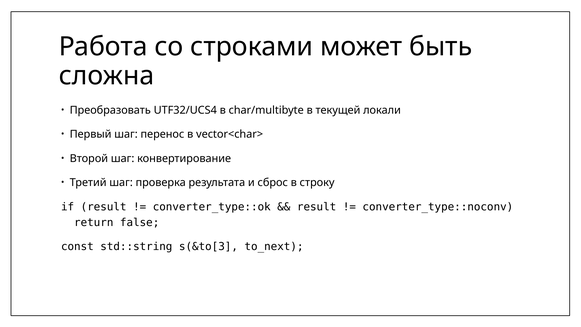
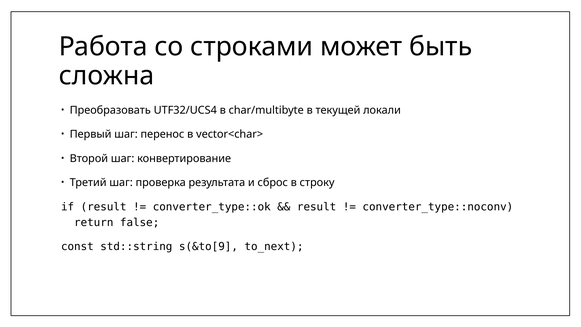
s(&to[3: s(&to[3 -> s(&to[9
